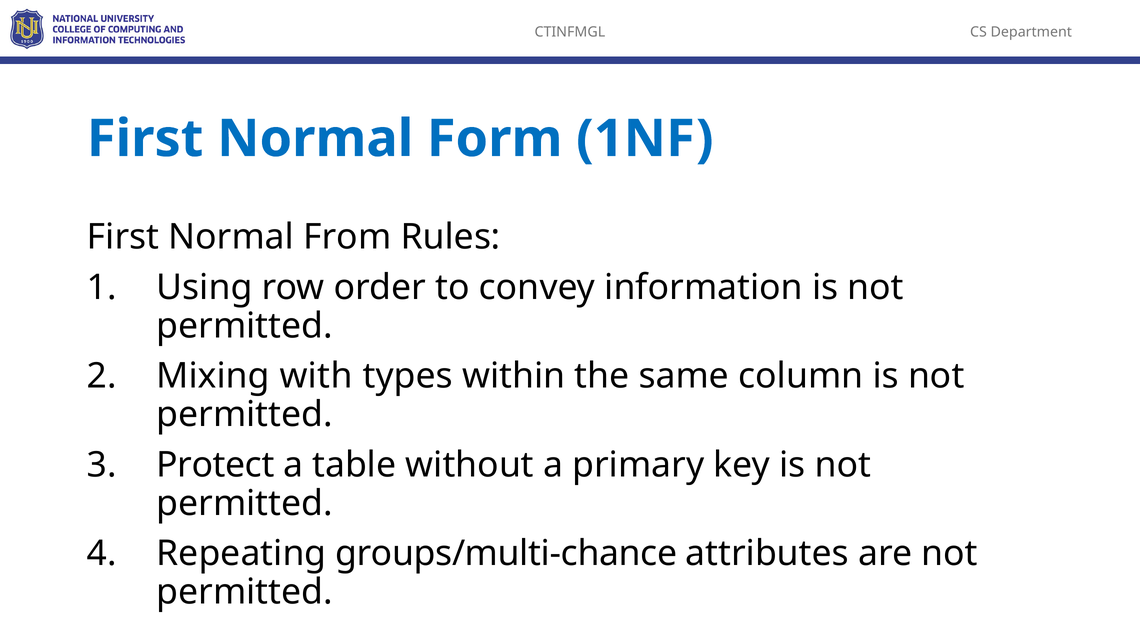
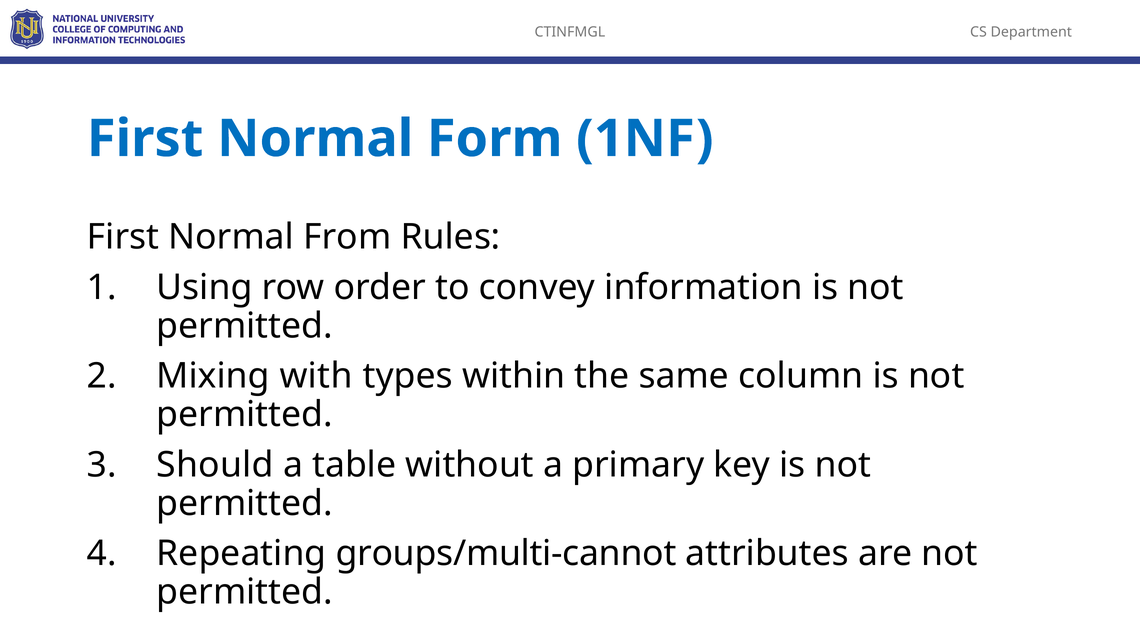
Protect: Protect -> Should
groups/multi-chance: groups/multi-chance -> groups/multi-cannot
